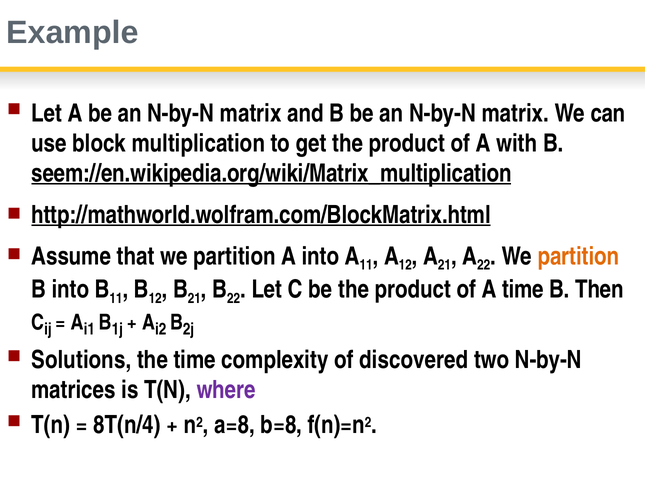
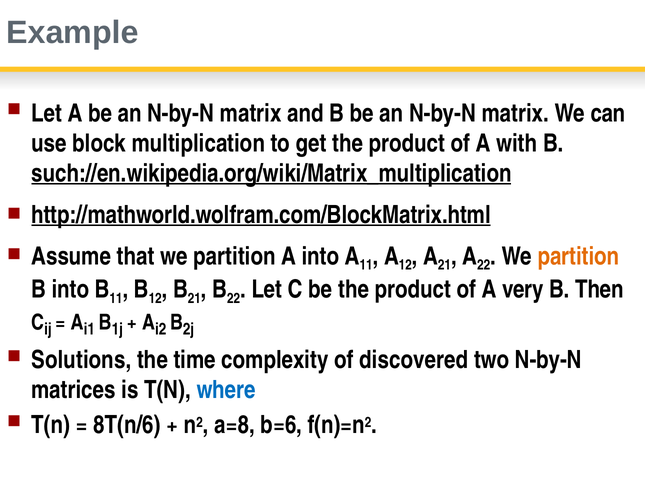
seem://en.wikipedia.org/wiki/Matrix_multiplication: seem://en.wikipedia.org/wiki/Matrix_multiplication -> such://en.wikipedia.org/wiki/Matrix_multiplication
A time: time -> very
where colour: purple -> blue
8T(n/4: 8T(n/4 -> 8T(n/6
b=8: b=8 -> b=6
